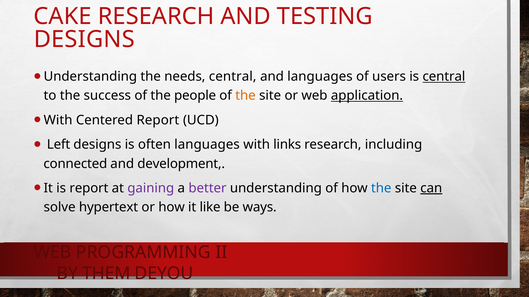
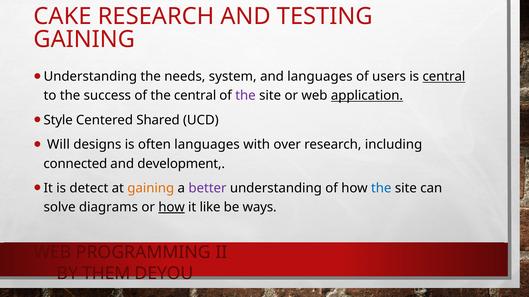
DESIGNS at (84, 39): DESIGNS -> GAINING
needs central: central -> system
the people: people -> central
the at (245, 96) colour: orange -> purple
With at (58, 120): With -> Style
Centered Report: Report -> Shared
Left: Left -> Will
links: links -> over
is report: report -> detect
gaining at (151, 189) colour: purple -> orange
can underline: present -> none
hypertext: hypertext -> diagrams
how at (172, 208) underline: none -> present
